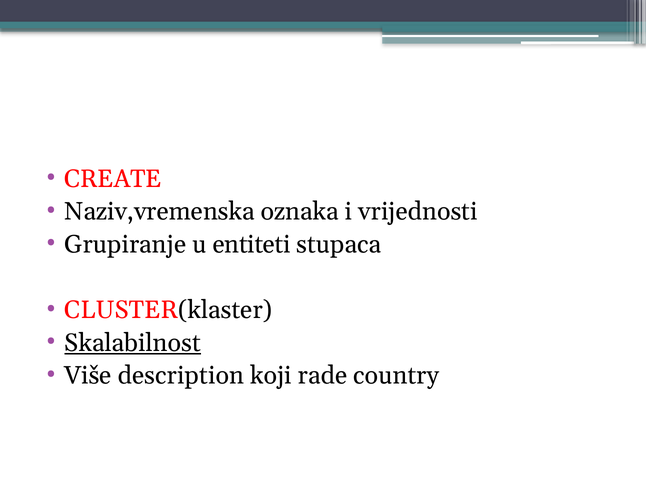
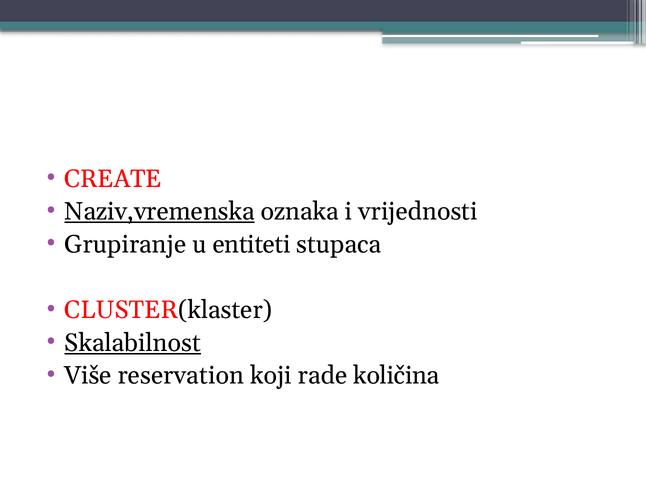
Naziv,vremenska underline: none -> present
description: description -> reservation
country: country -> količina
